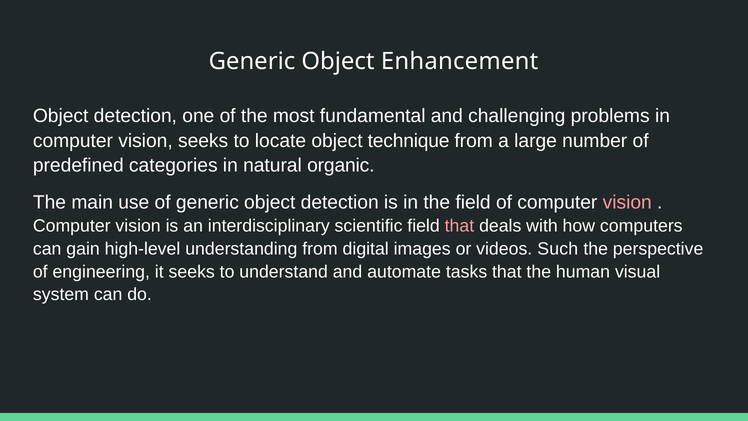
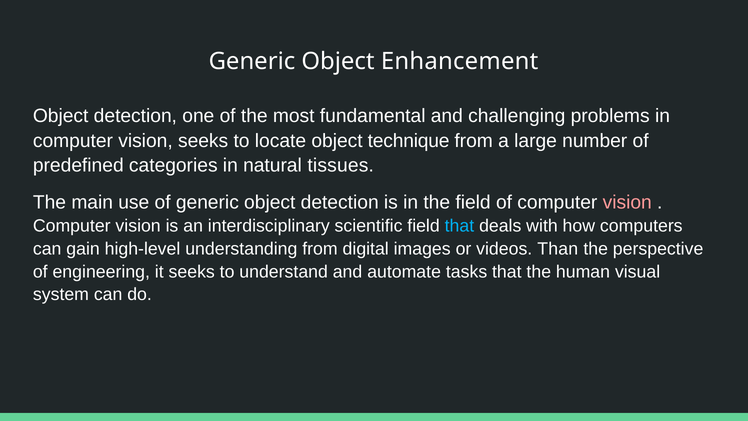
organic: organic -> tissues
that at (459, 226) colour: pink -> light blue
Such: Such -> Than
